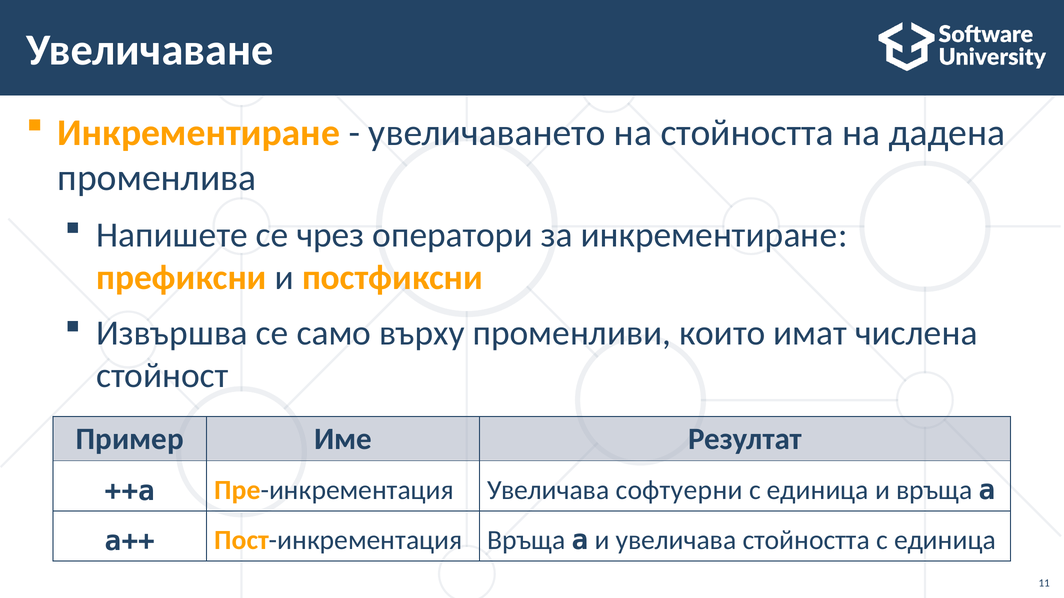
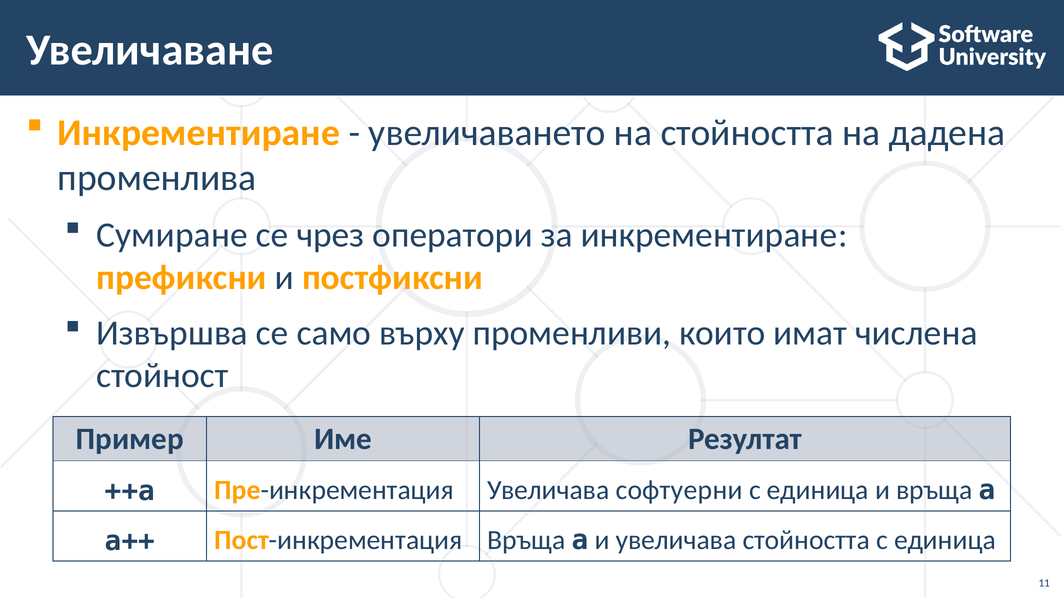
Напишете: Напишете -> Сумиране
